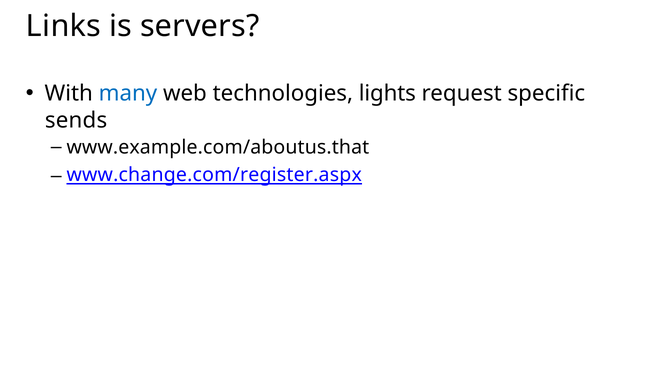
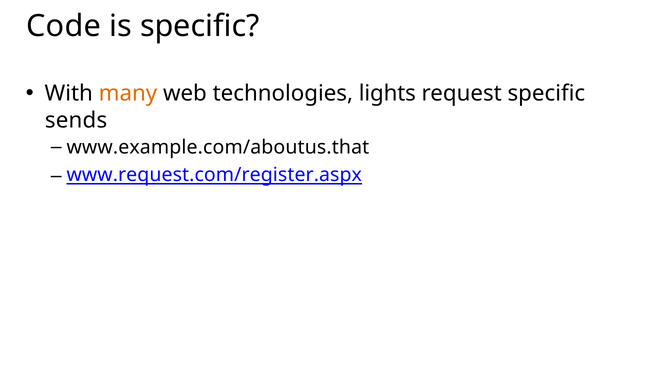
Links: Links -> Code
is servers: servers -> specific
many colour: blue -> orange
www.change.com/register.aspx: www.change.com/register.aspx -> www.request.com/register.aspx
